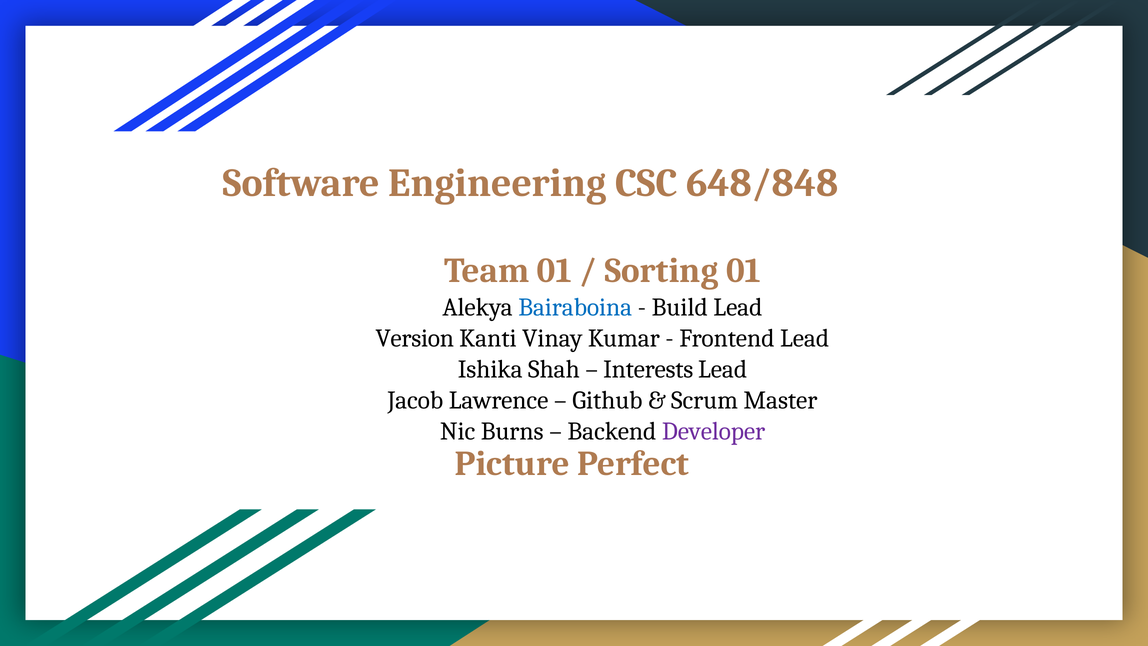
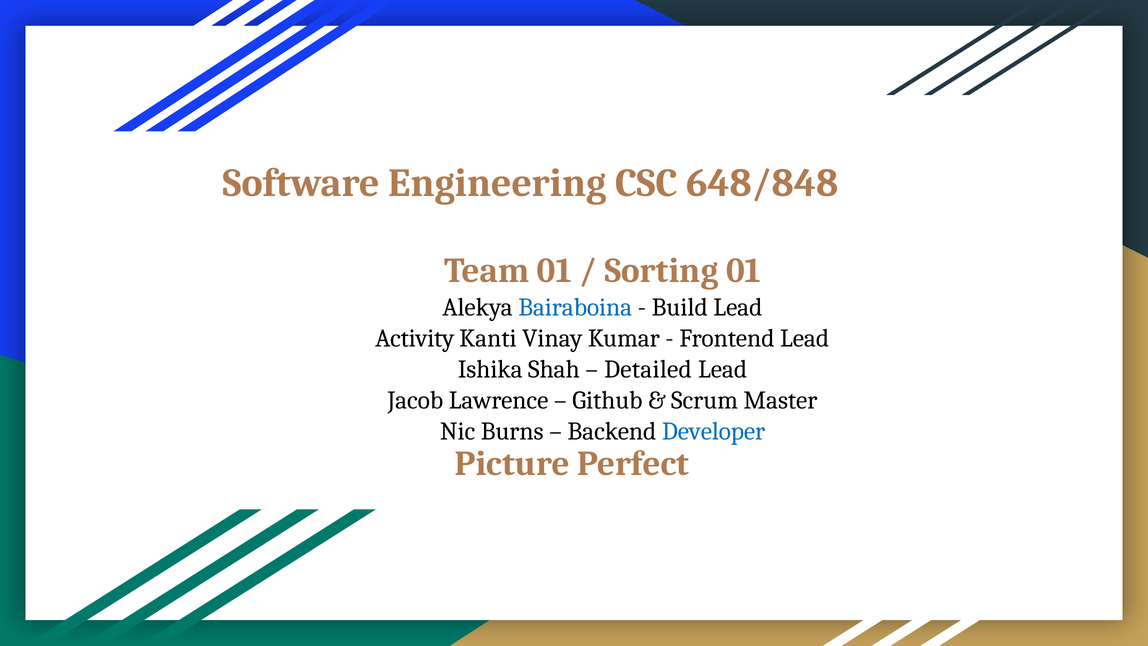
Version: Version -> Activity
Interests: Interests -> Detailed
Developer colour: purple -> blue
